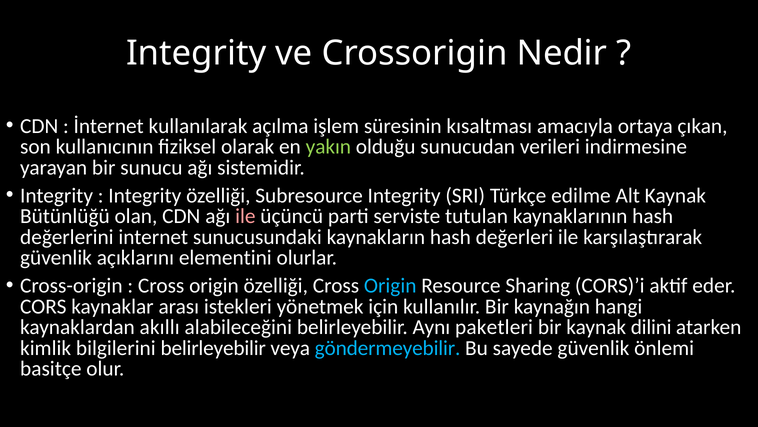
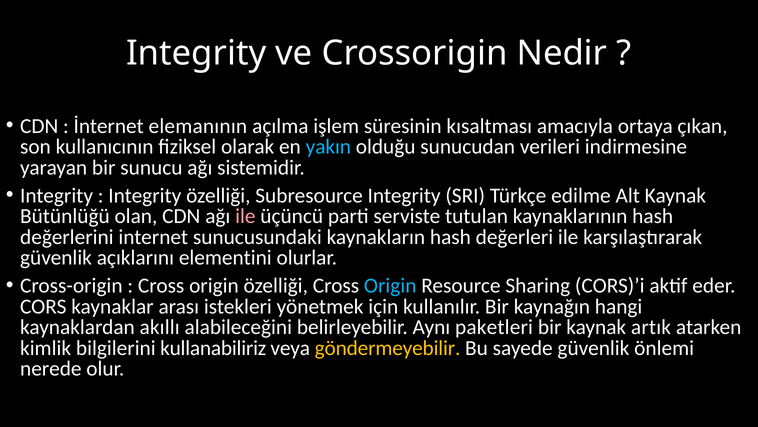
kullanılarak: kullanılarak -> elemanının
yakın colour: light green -> light blue
dilini: dilini -> artık
bilgilerini belirleyebilir: belirleyebilir -> kullanabiliriz
göndermeyebilir colour: light blue -> yellow
basitçe: basitçe -> nerede
